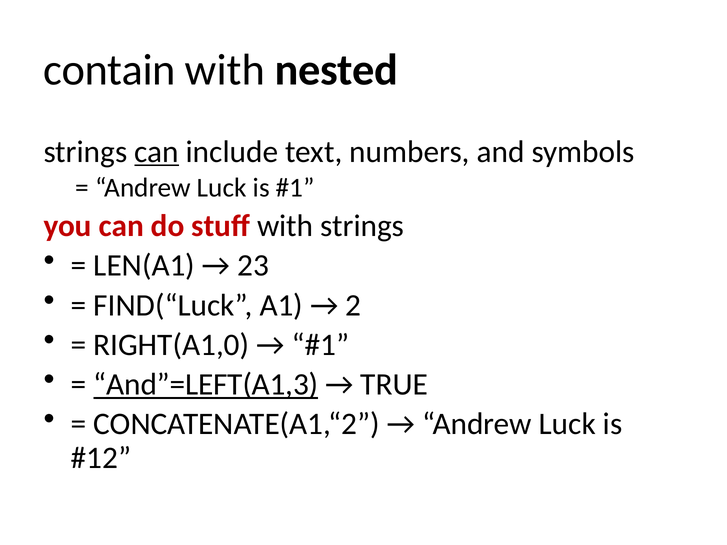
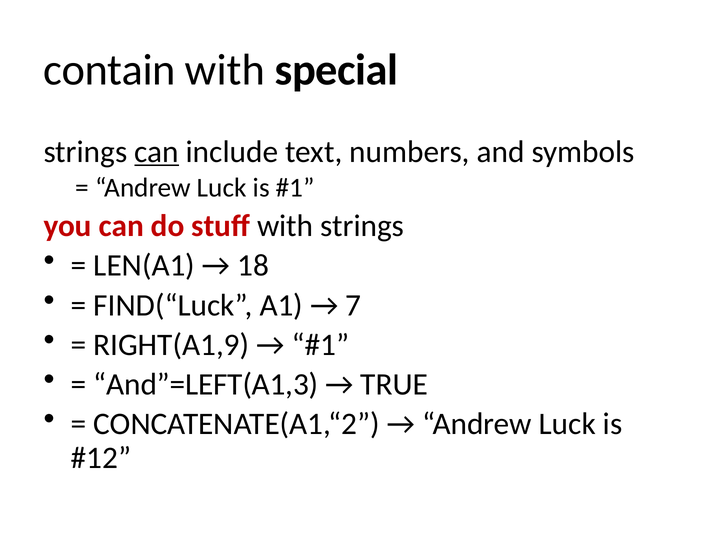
nested: nested -> special
23: 23 -> 18
2: 2 -> 7
RIGHT(A1,0: RIGHT(A1,0 -> RIGHT(A1,9
And”=LEFT(A1,3 underline: present -> none
